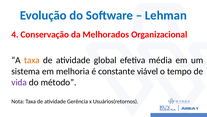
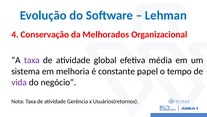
taxa at (32, 60) colour: orange -> purple
viável: viável -> papel
método: método -> negócio
